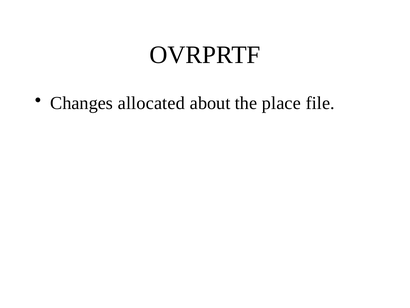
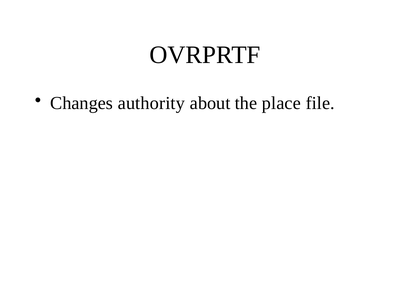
allocated: allocated -> authority
